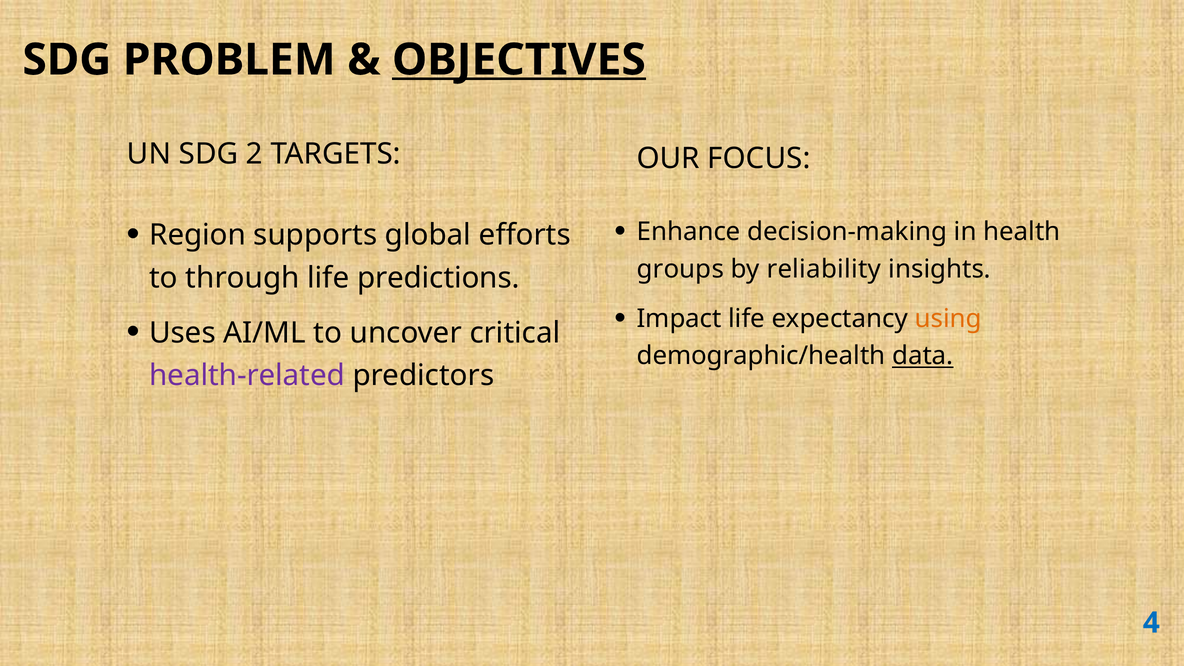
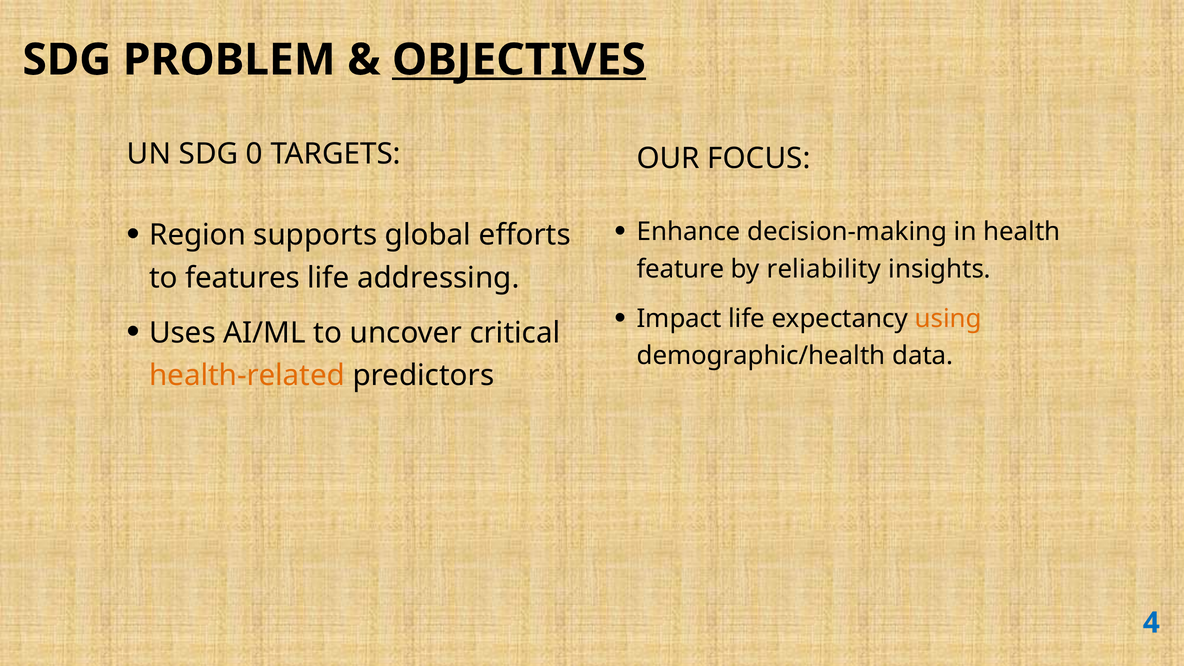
2: 2 -> 0
groups: groups -> feature
through: through -> features
predictions: predictions -> addressing
data underline: present -> none
health-related colour: purple -> orange
